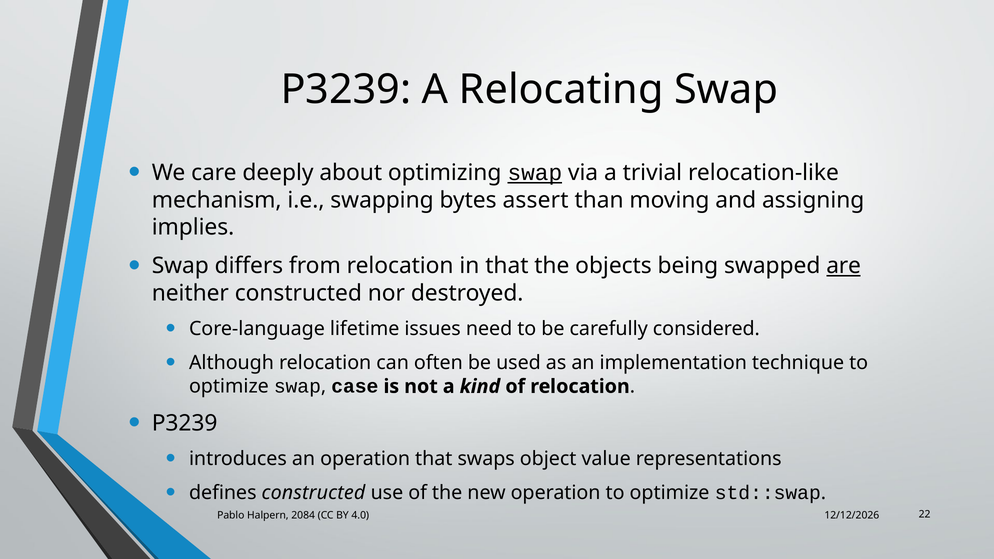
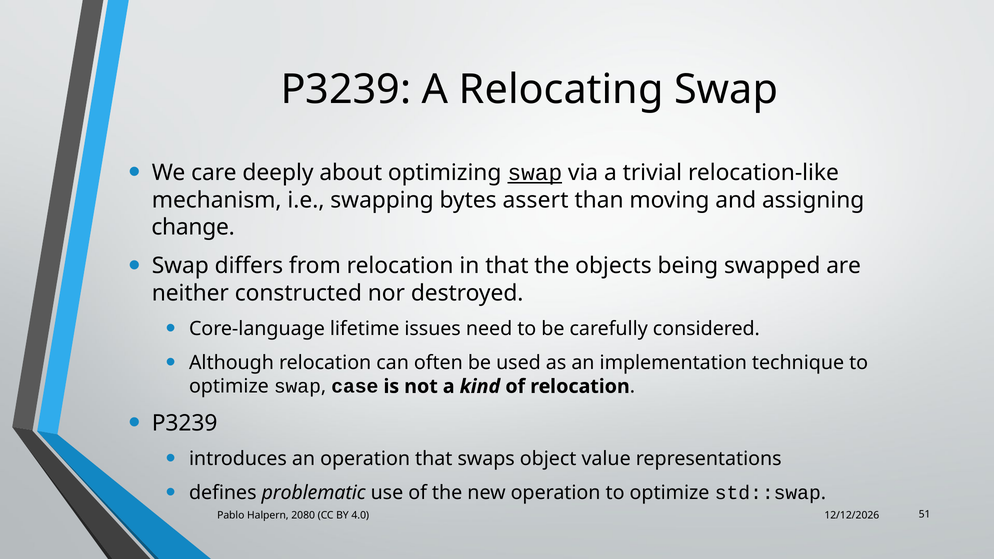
implies: implies -> change
are underline: present -> none
defines constructed: constructed -> problematic
2084: 2084 -> 2080
22: 22 -> 51
